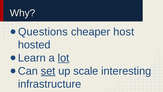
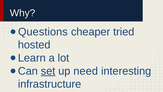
host: host -> tried
lot underline: present -> none
scale: scale -> need
